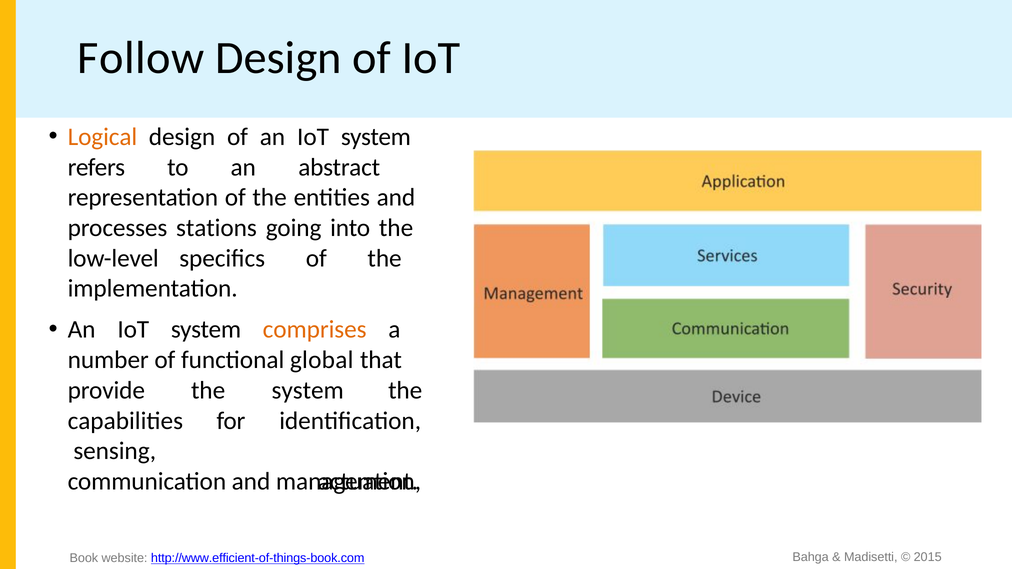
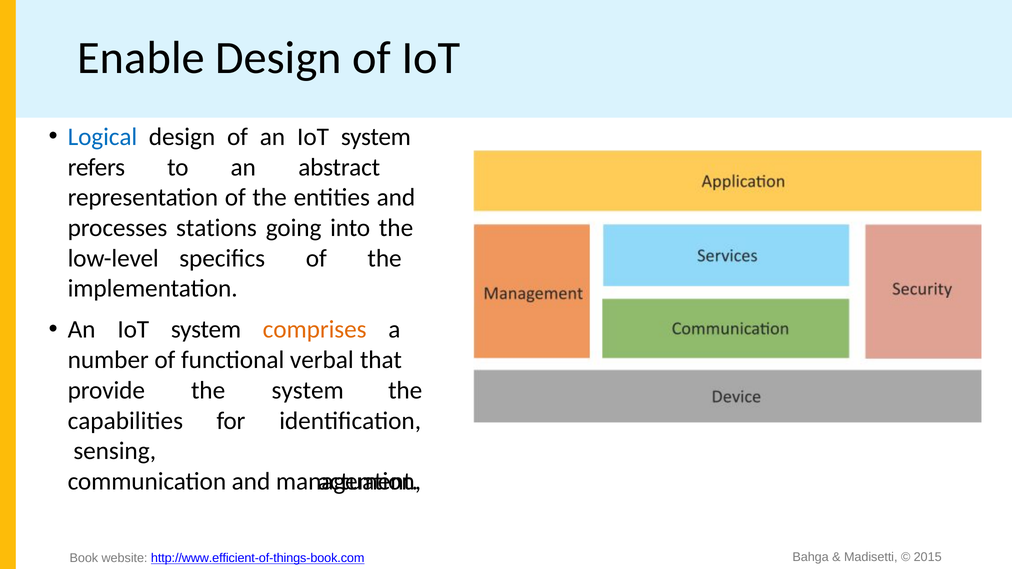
Follow: Follow -> Enable
Logical colour: orange -> blue
global: global -> verbal
